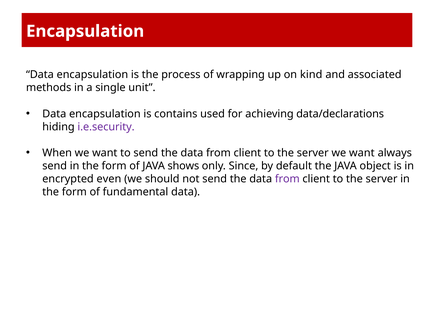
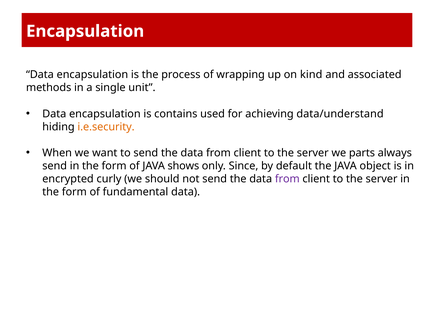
data/declarations: data/declarations -> data/understand
i.e.security colour: purple -> orange
server we want: want -> parts
even: even -> curly
